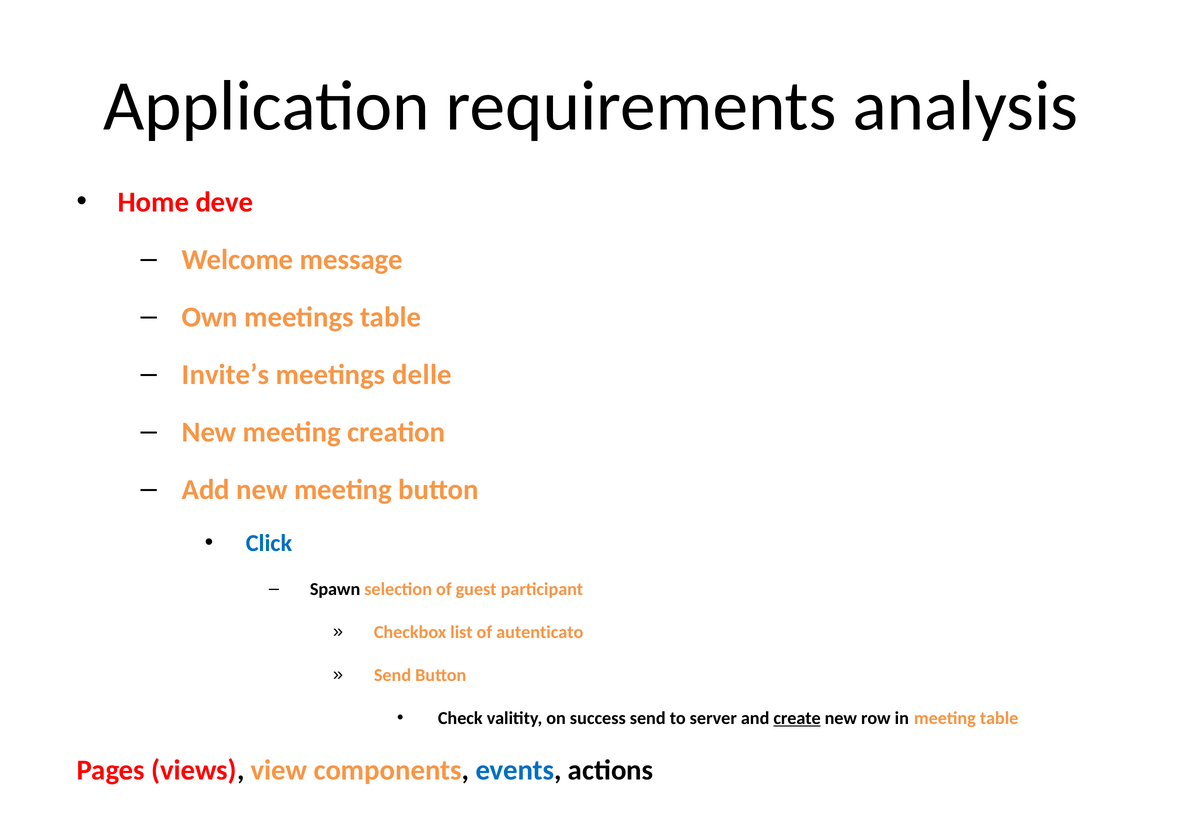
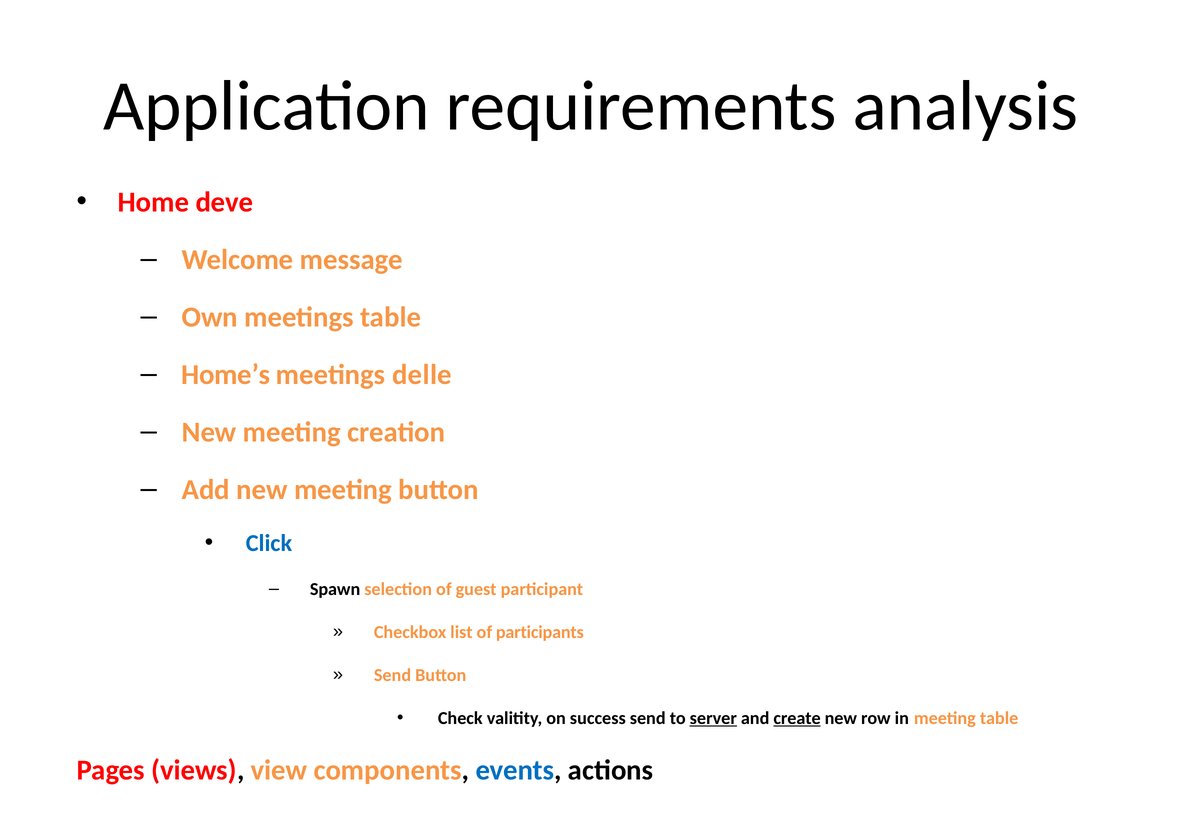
Invite’s: Invite’s -> Home’s
autenticato: autenticato -> participants
server underline: none -> present
